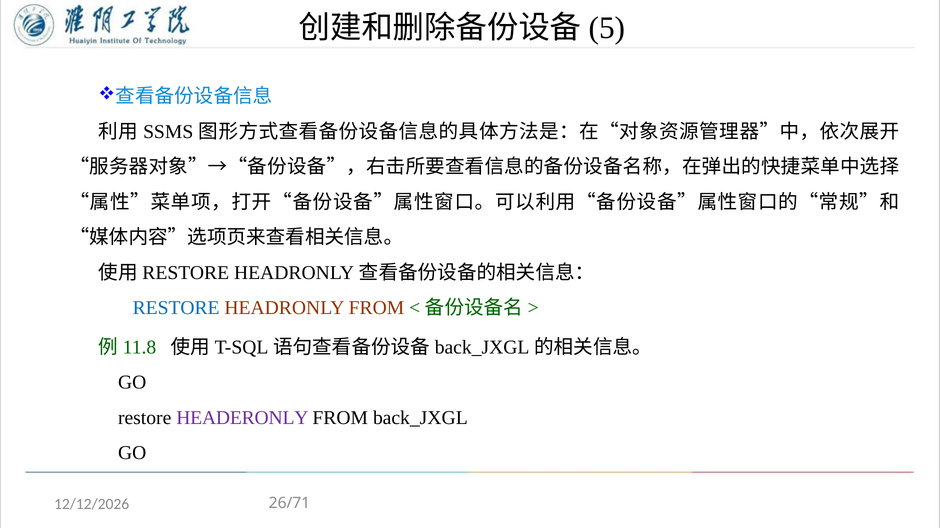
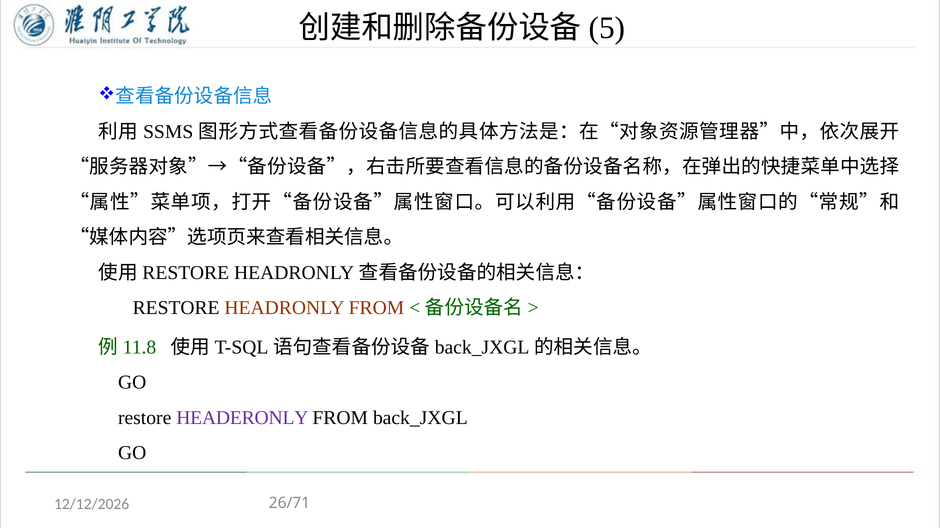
RESTORE at (176, 308) colour: blue -> black
